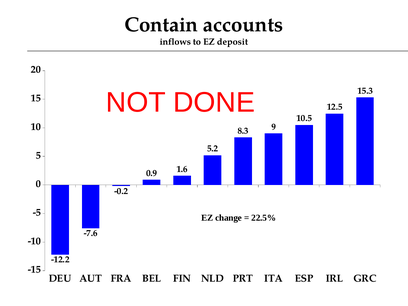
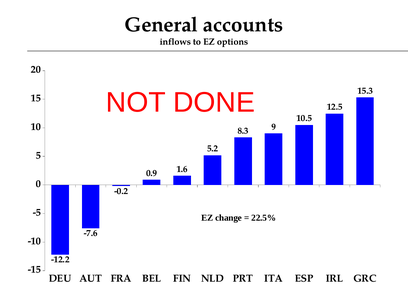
Contain: Contain -> General
deposit: deposit -> options
